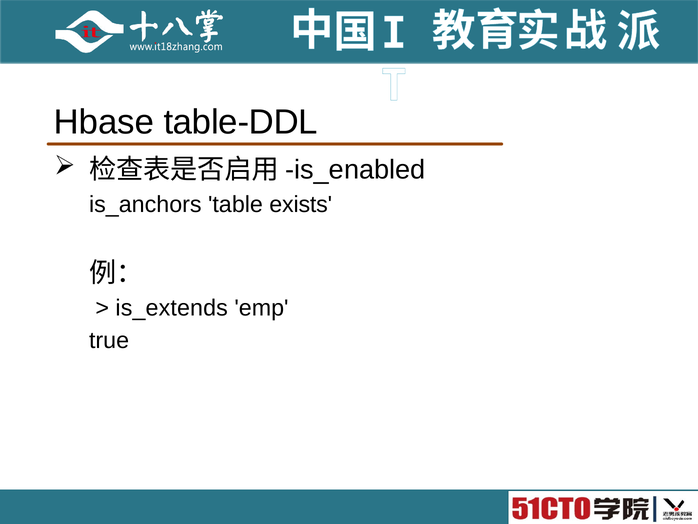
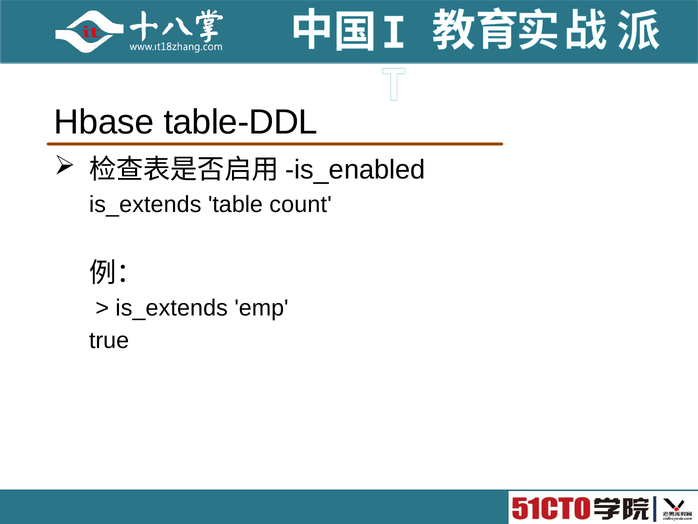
is_anchors at (145, 204): is_anchors -> is_extends
exists: exists -> count
